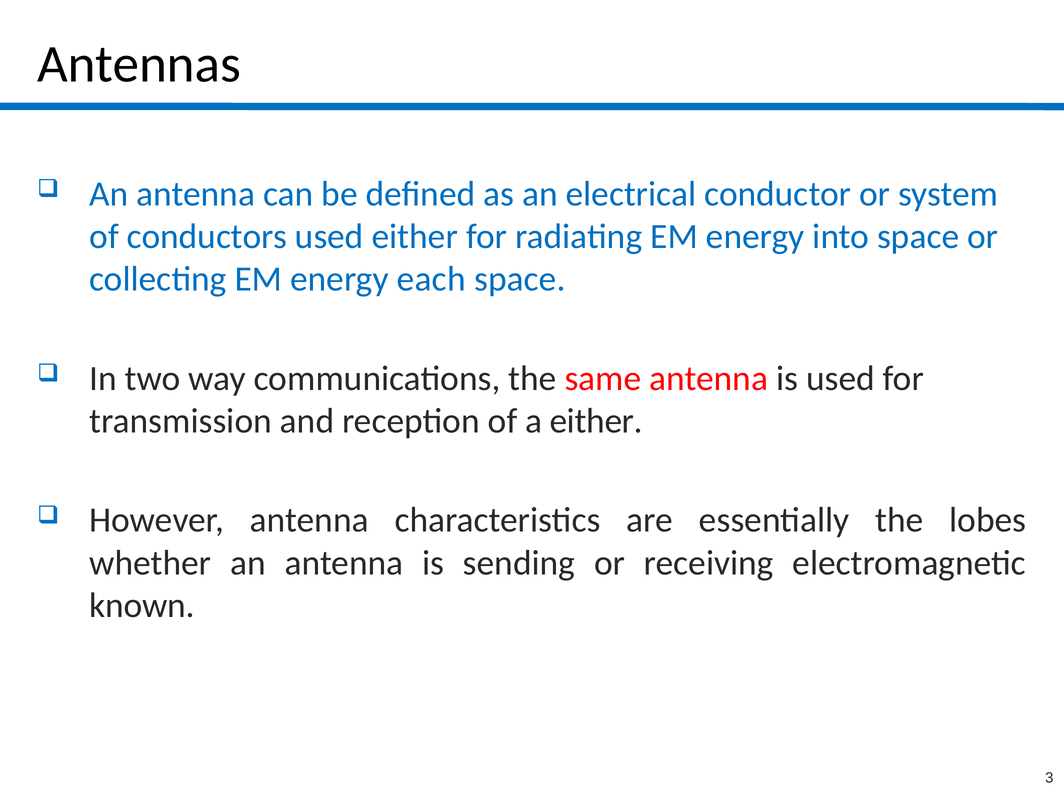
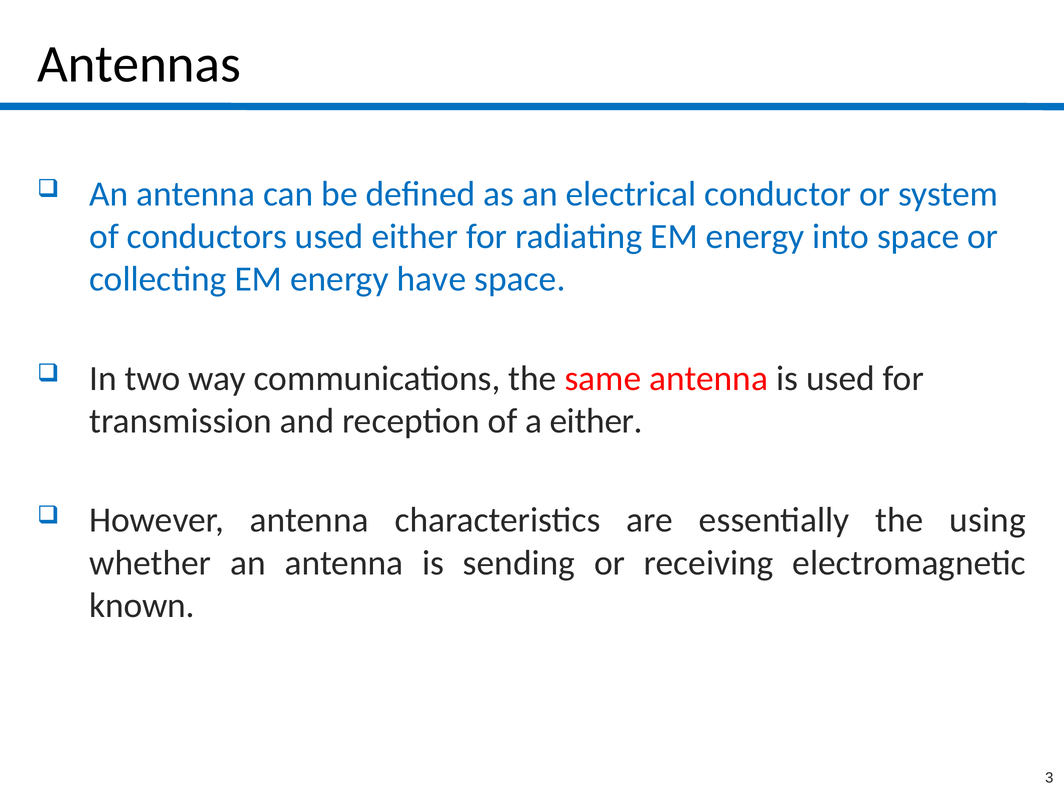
each: each -> have
lobes: lobes -> using
